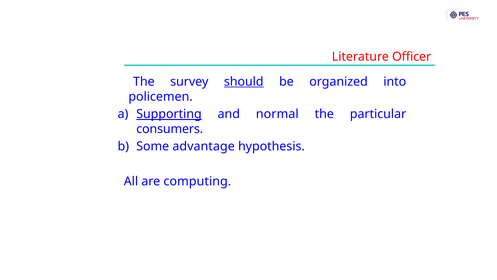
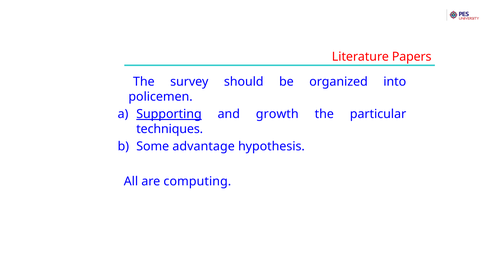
Officer: Officer -> Papers
should underline: present -> none
normal: normal -> growth
consumers: consumers -> techniques
